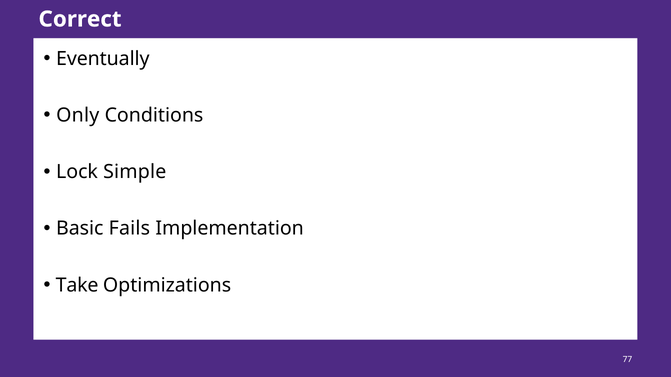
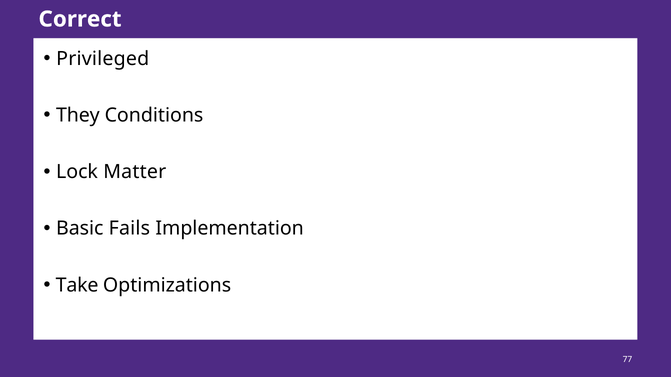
Eventually: Eventually -> Privileged
Only: Only -> They
Simple: Simple -> Matter
